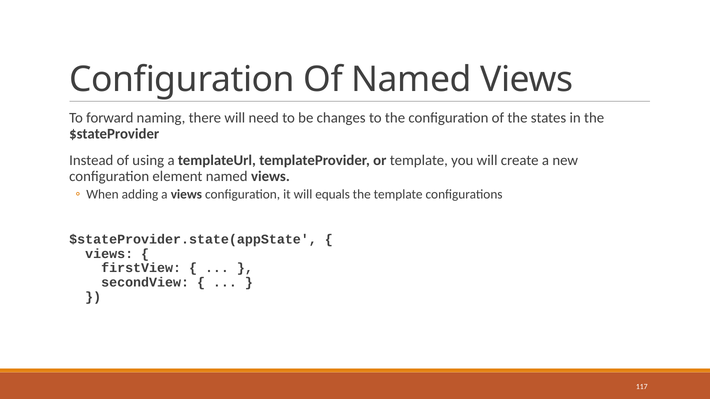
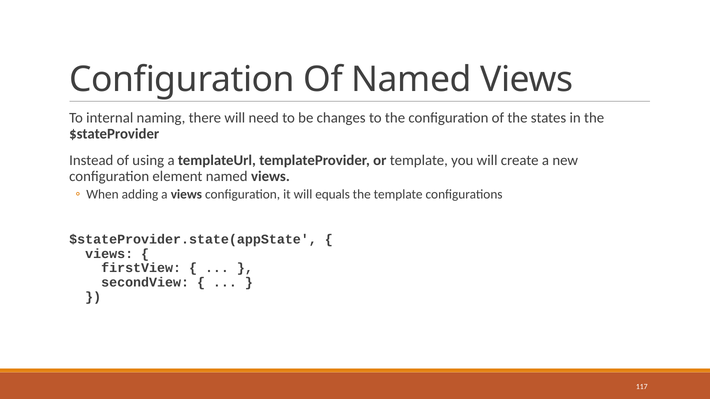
forward: forward -> internal
